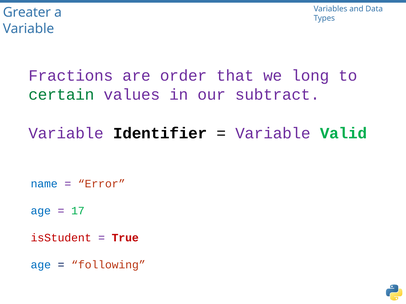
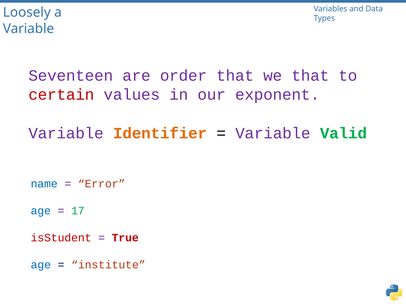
Greater: Greater -> Loosely
Fractions: Fractions -> Seventeen
we long: long -> that
certain colour: green -> red
subtract: subtract -> exponent
Identifier colour: black -> orange
following: following -> institute
